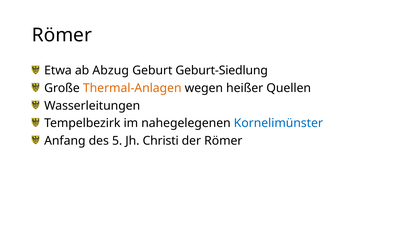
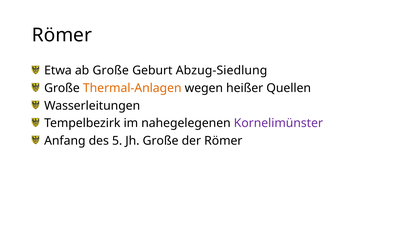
ab Abzug: Abzug -> Große
Geburt-Siedlung: Geburt-Siedlung -> Abzug-Siedlung
Kornelimünster colour: blue -> purple
Jh Christi: Christi -> Große
